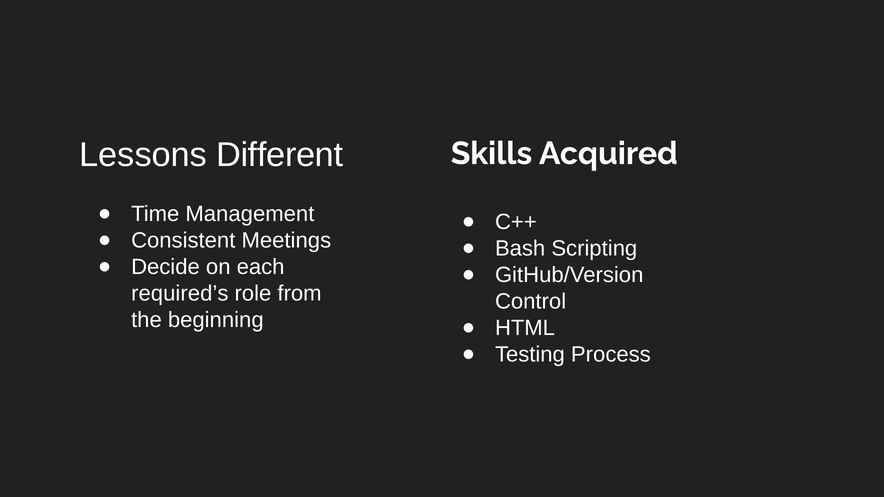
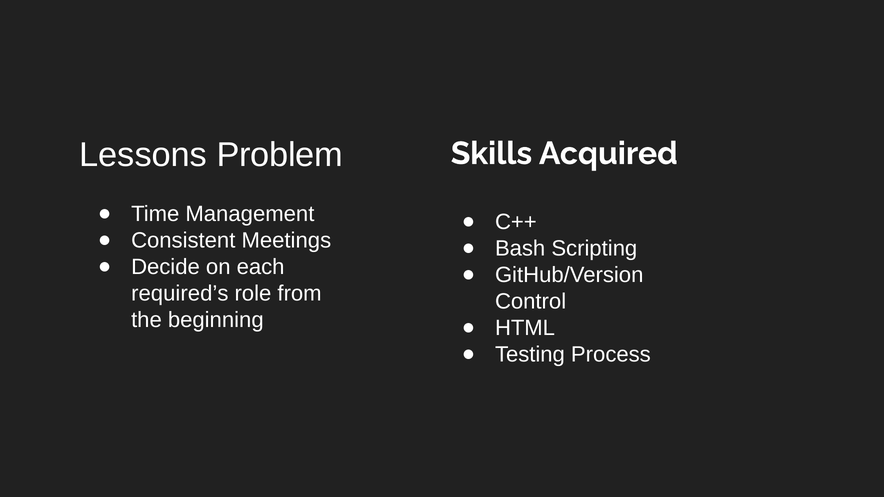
Different: Different -> Problem
